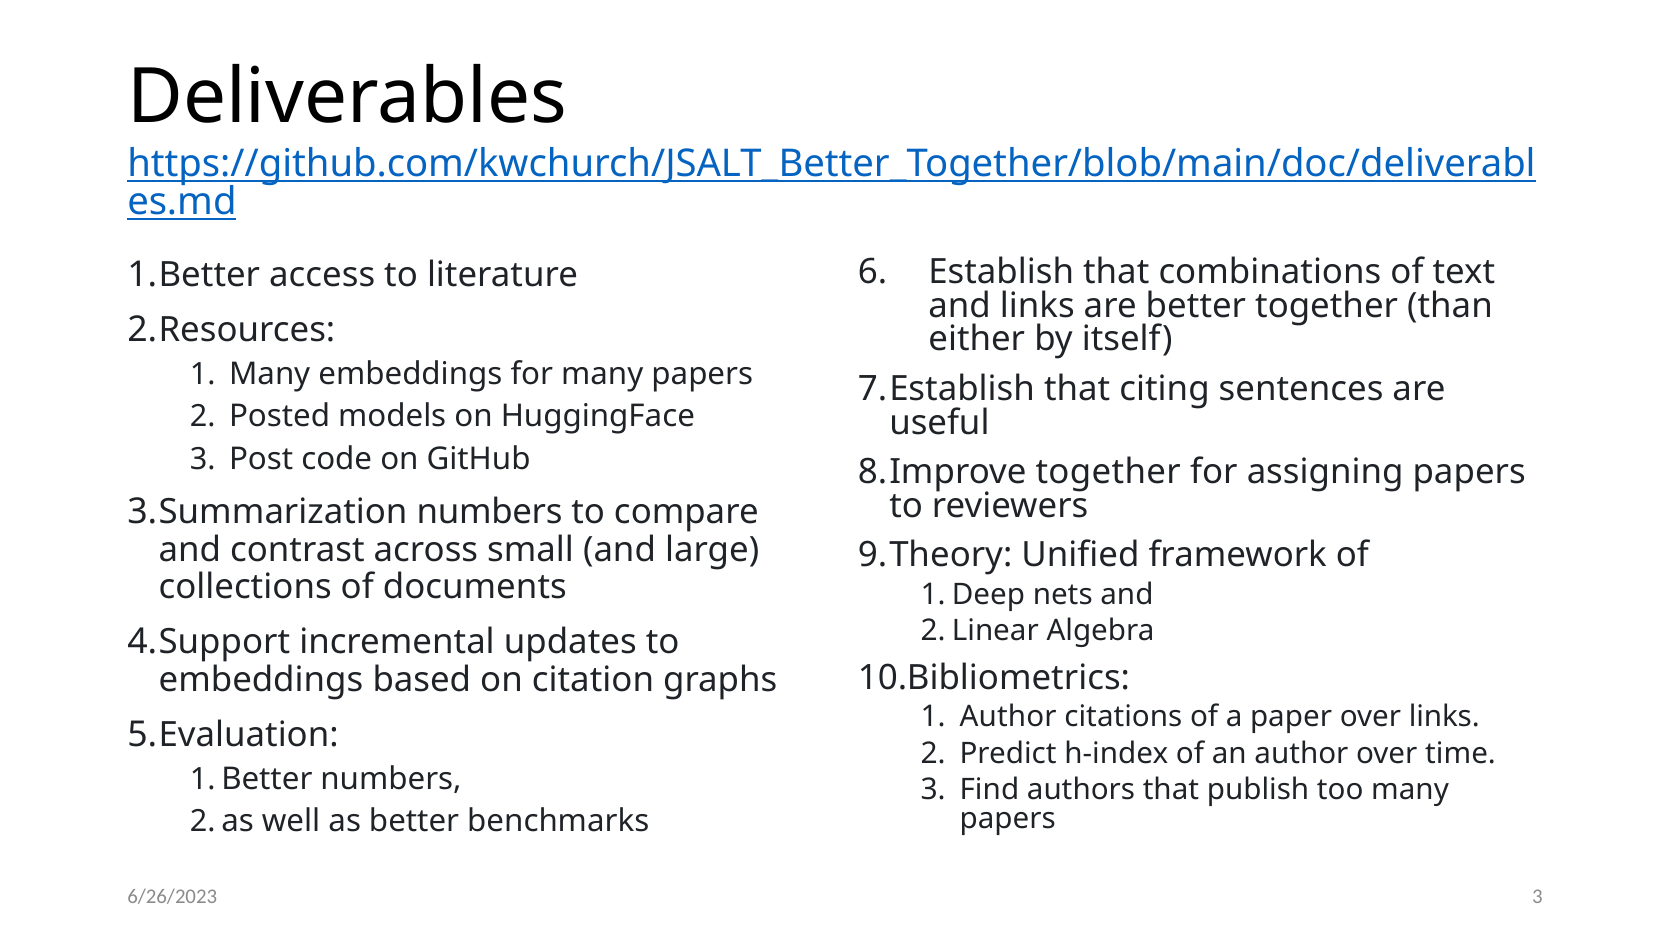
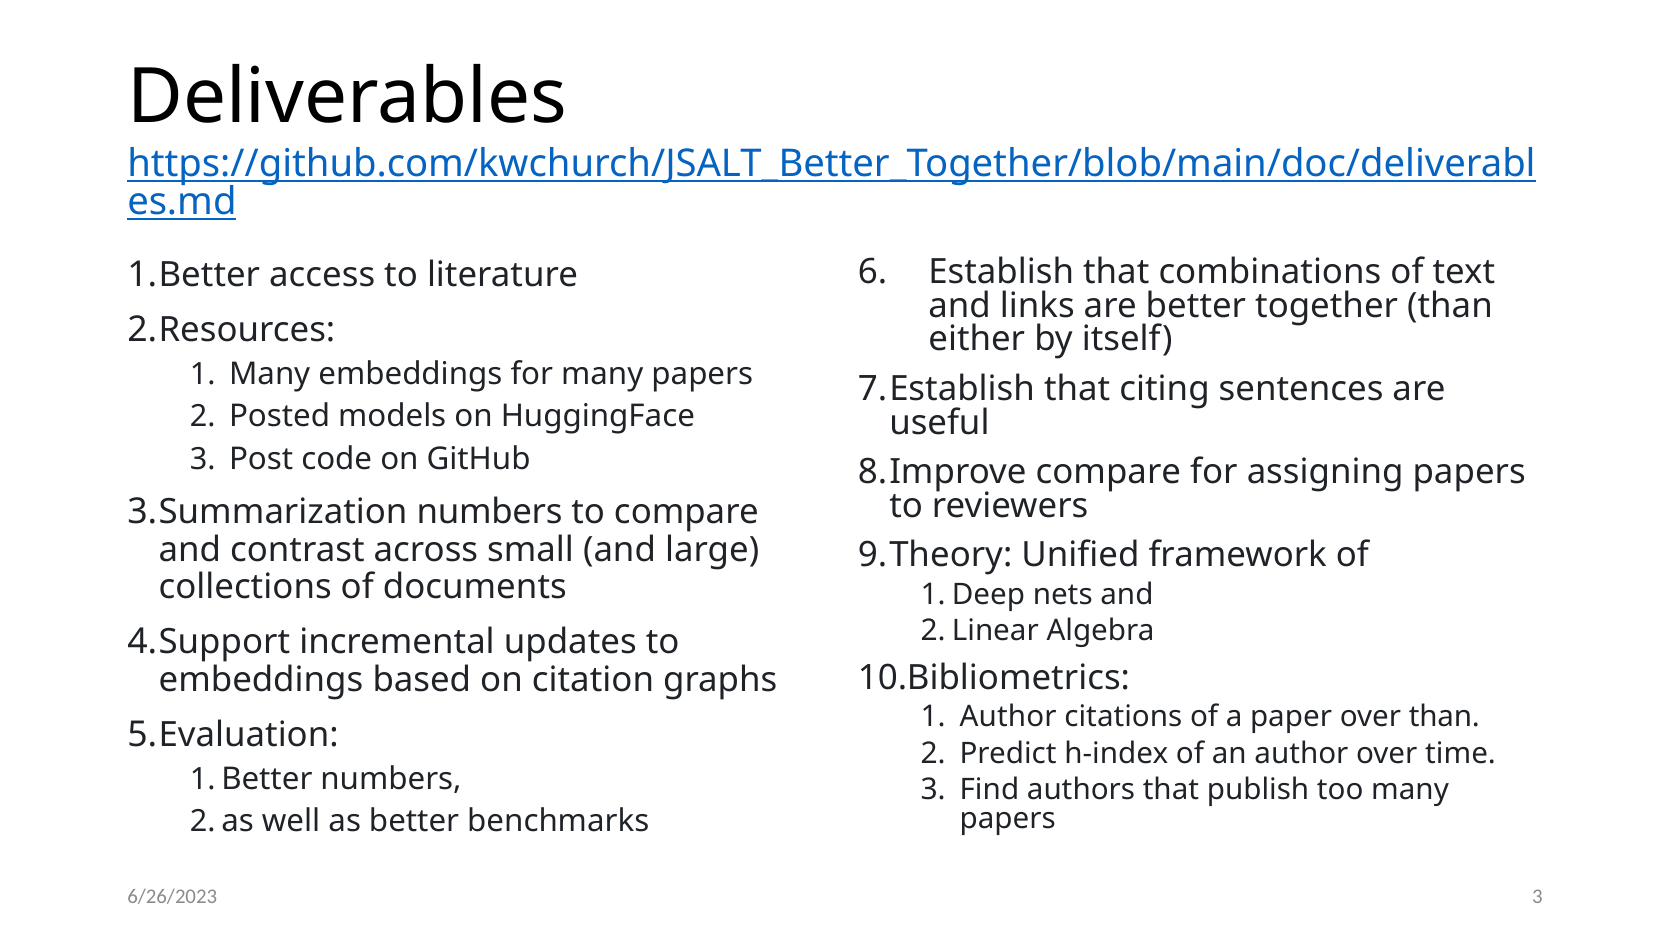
together at (1108, 472): together -> compare
over links: links -> than
